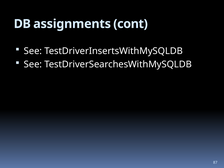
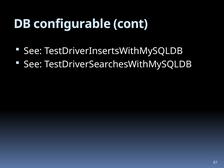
assignments: assignments -> configurable
